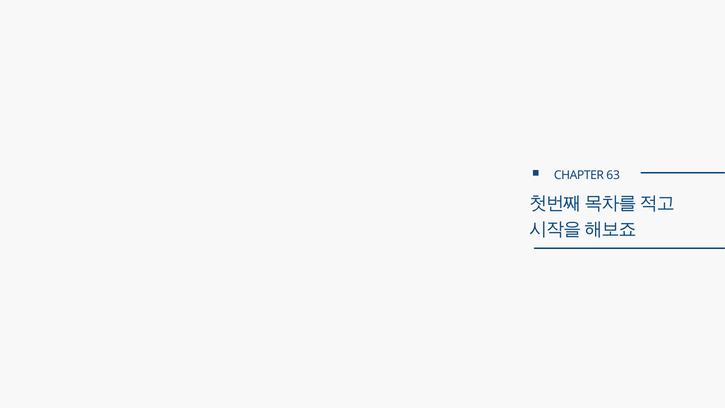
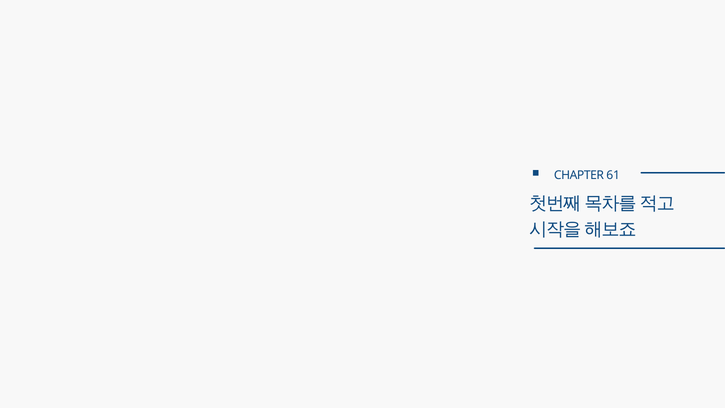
63: 63 -> 61
